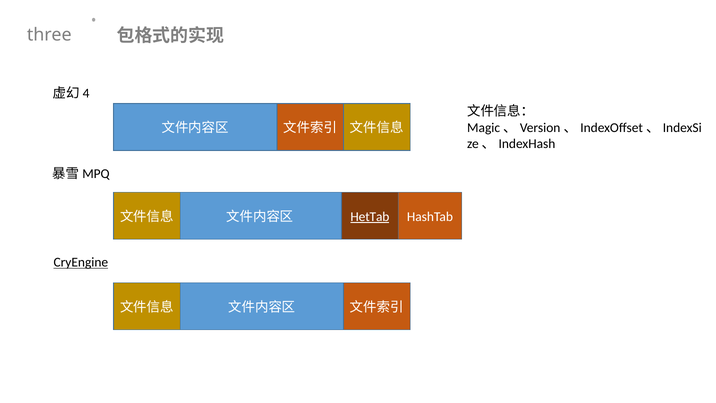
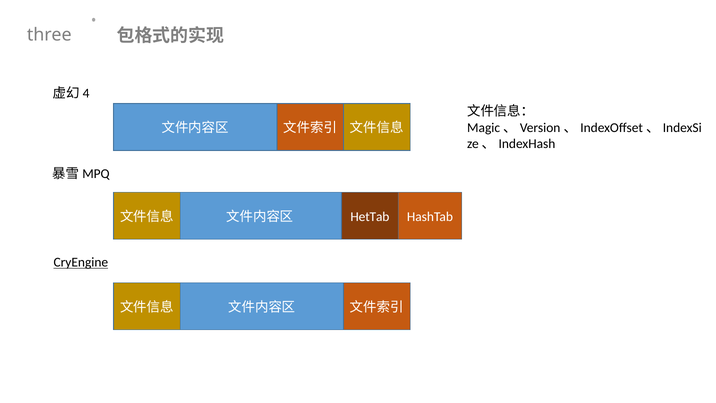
HetTab underline: present -> none
